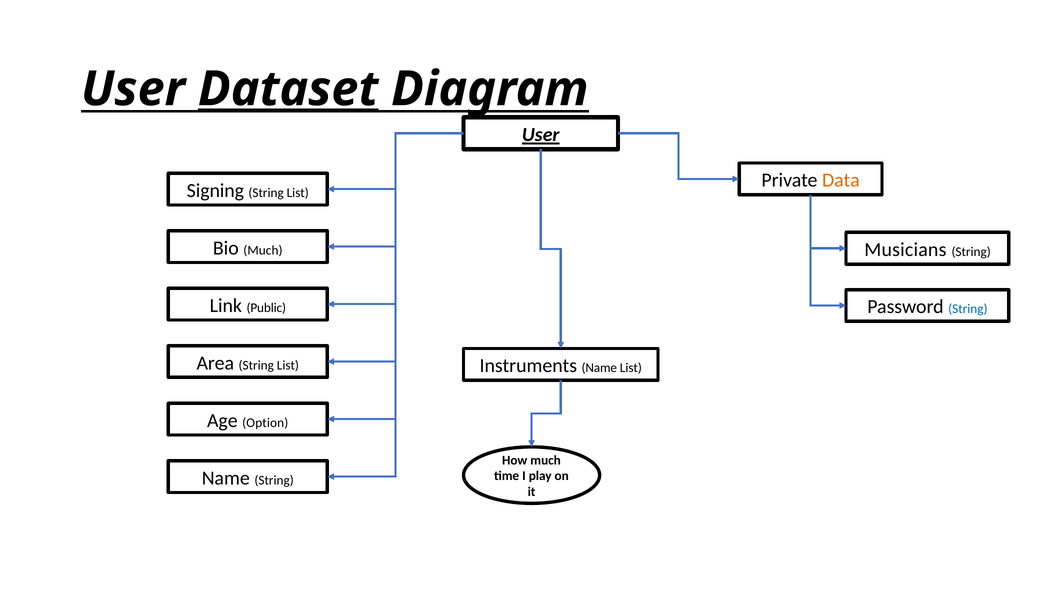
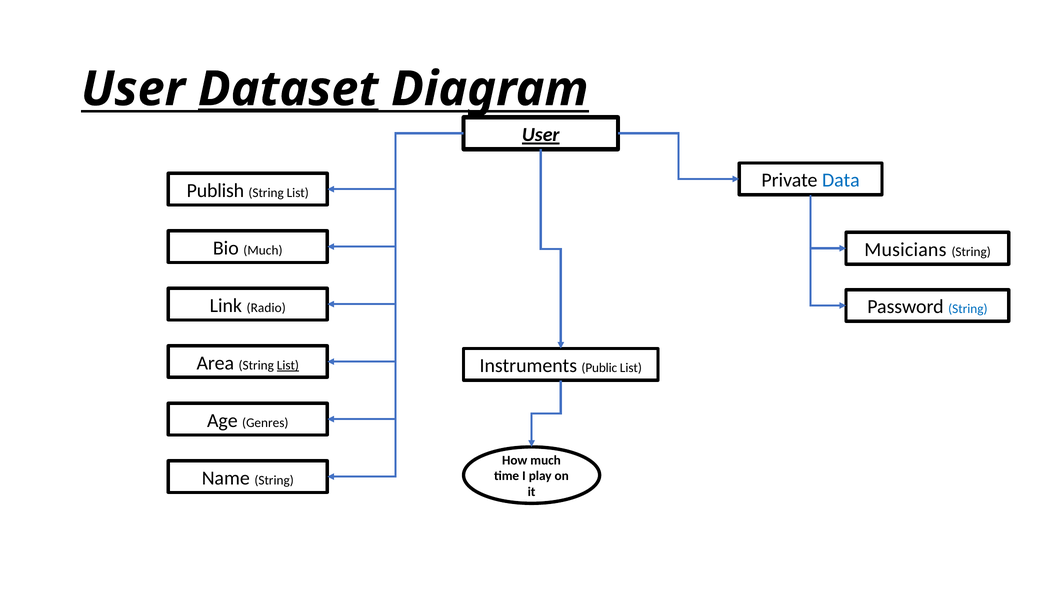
Data colour: orange -> blue
Signing: Signing -> Publish
Public: Public -> Radio
List at (288, 365) underline: none -> present
Instruments Name: Name -> Public
Option: Option -> Genres
